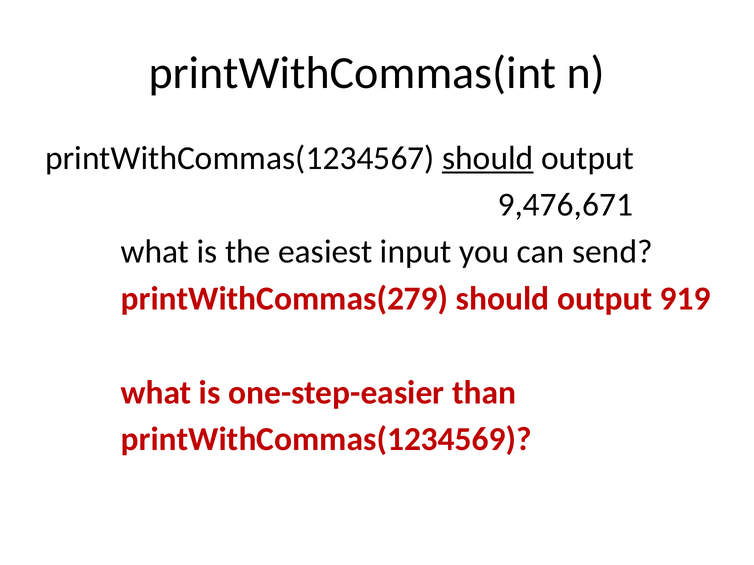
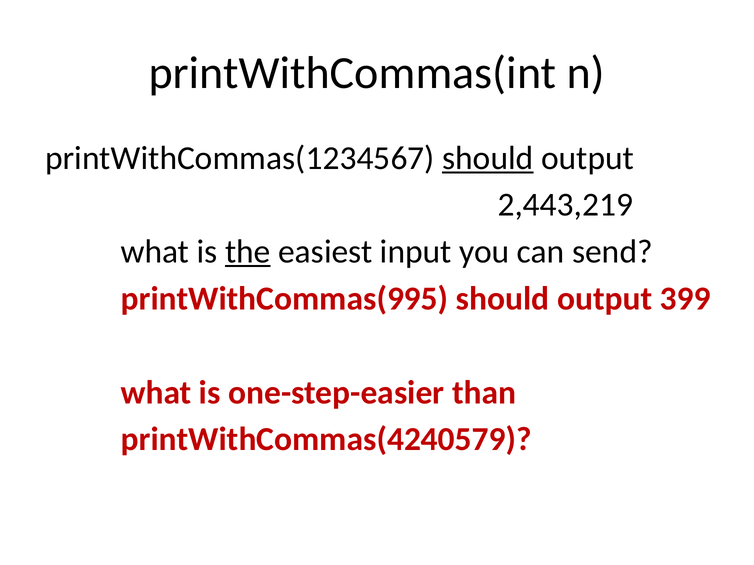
9,476,671: 9,476,671 -> 2,443,219
the underline: none -> present
printWithCommas(279: printWithCommas(279 -> printWithCommas(995
919: 919 -> 399
printWithCommas(1234569: printWithCommas(1234569 -> printWithCommas(4240579
